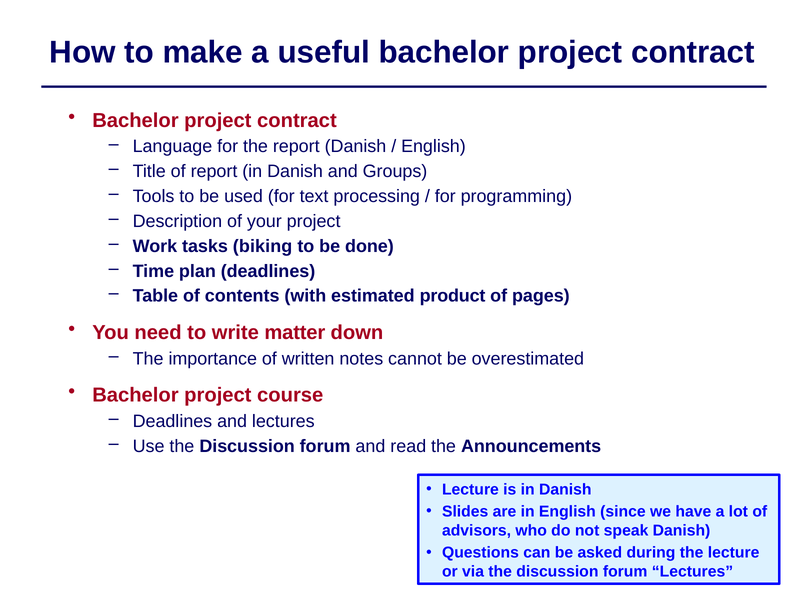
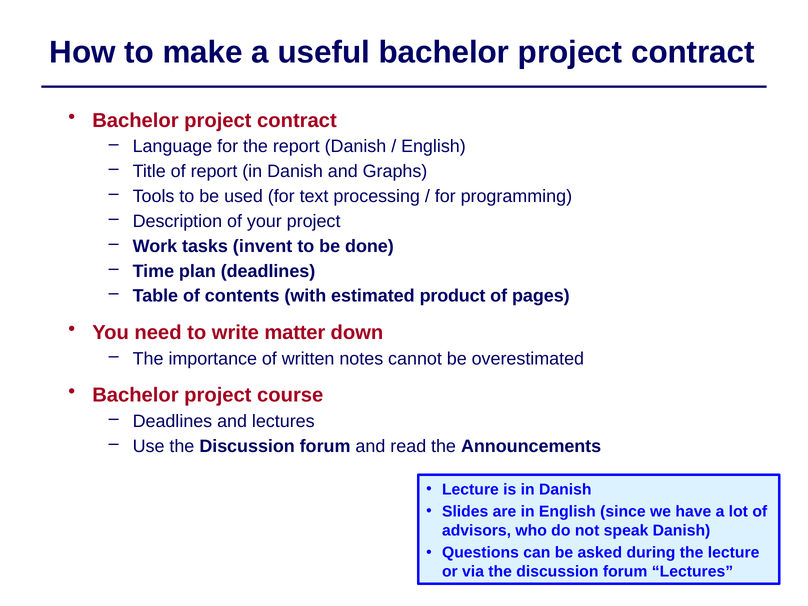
Groups: Groups -> Graphs
biking: biking -> invent
